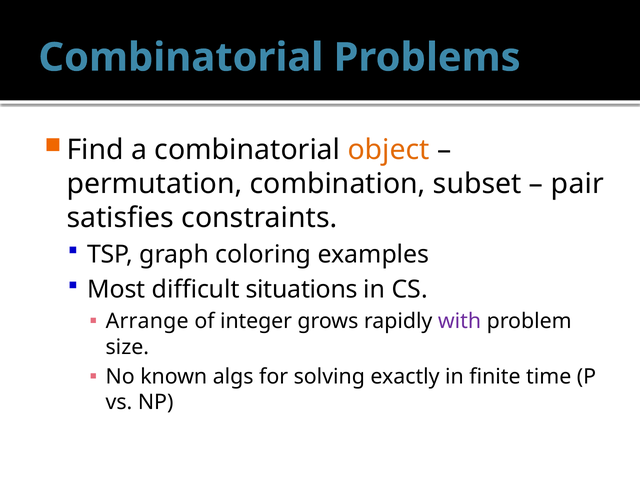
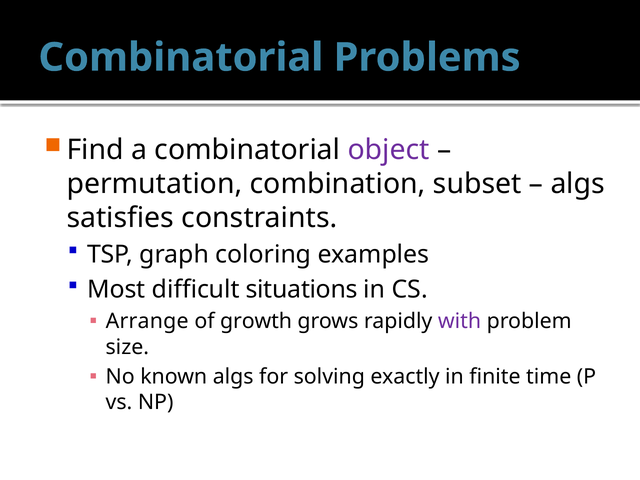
object colour: orange -> purple
pair at (577, 184): pair -> algs
integer: integer -> growth
